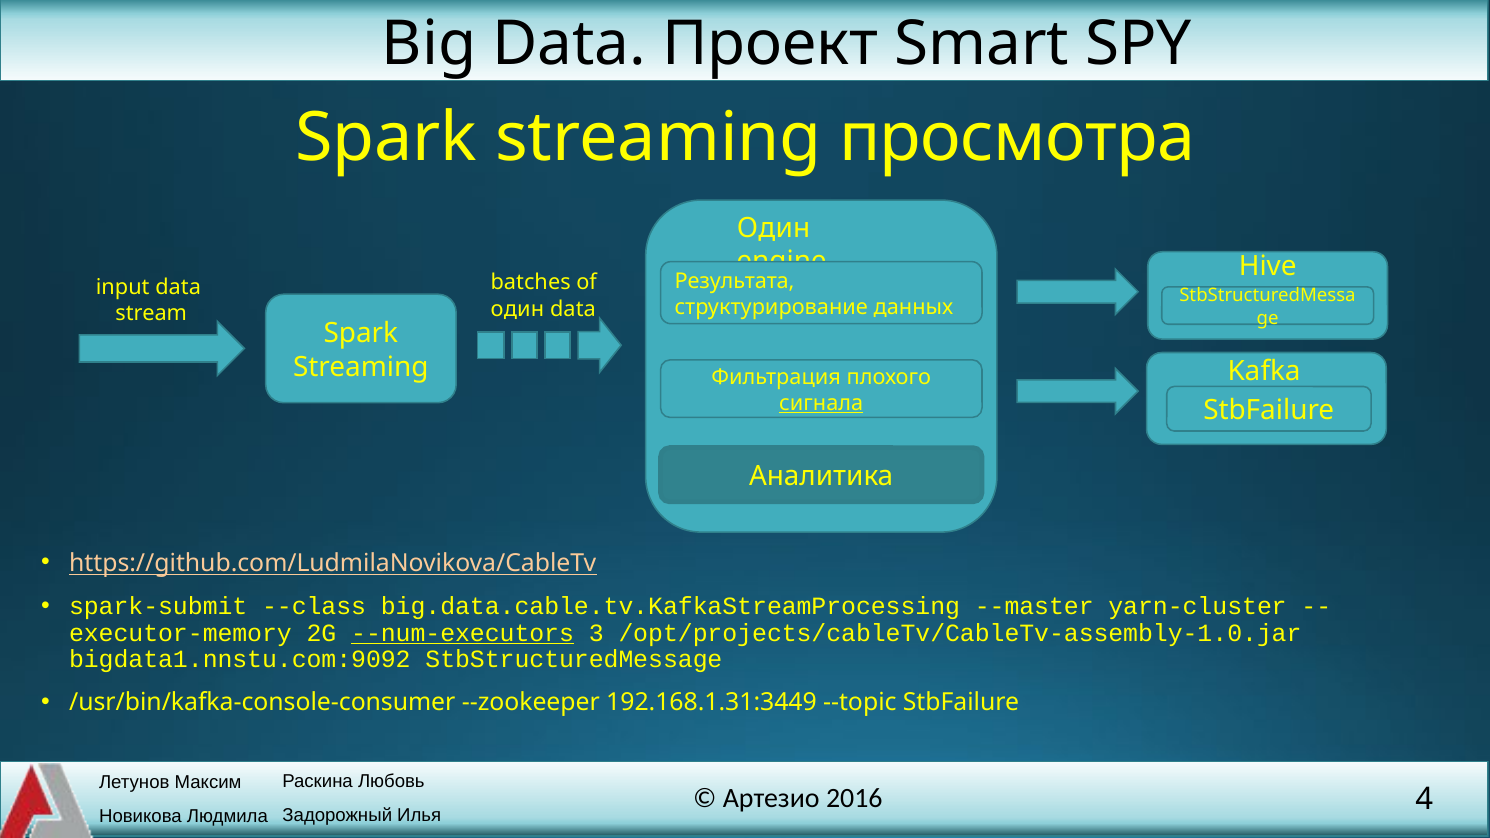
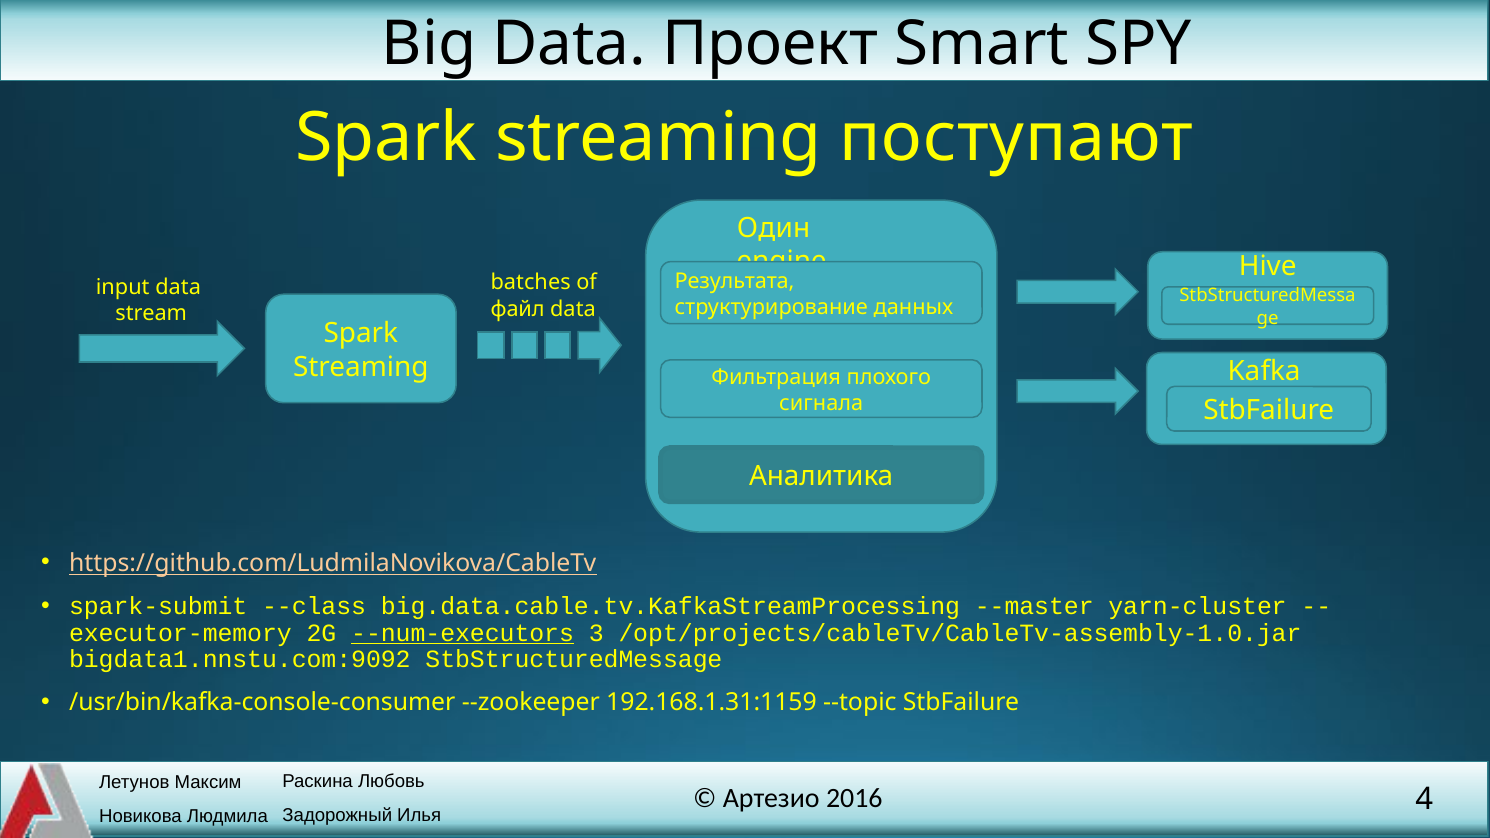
просмотра: просмотра -> поступают
один at (517, 309): один -> файл
сигнала underline: present -> none
192.168.1.31:3449: 192.168.1.31:3449 -> 192.168.1.31:1159
